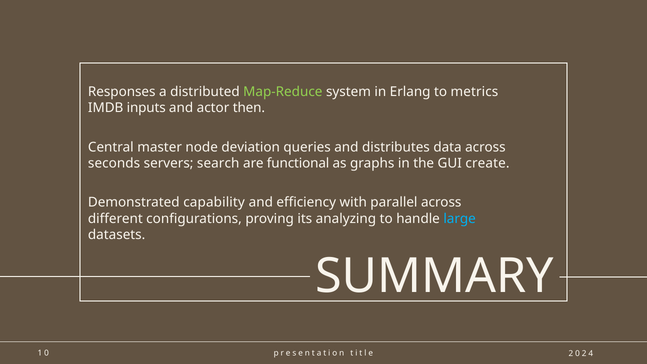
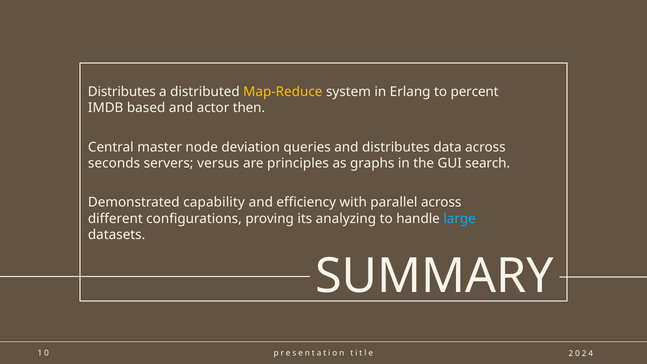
Responses at (122, 92): Responses -> Distributes
Map-Reduce colour: light green -> yellow
metrics: metrics -> percent
inputs: inputs -> based
search: search -> versus
functional: functional -> principles
create: create -> search
